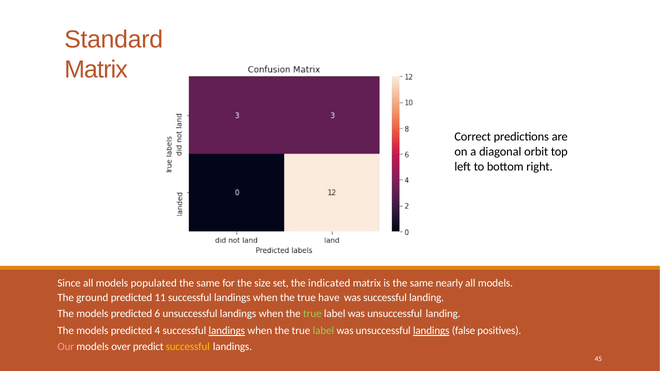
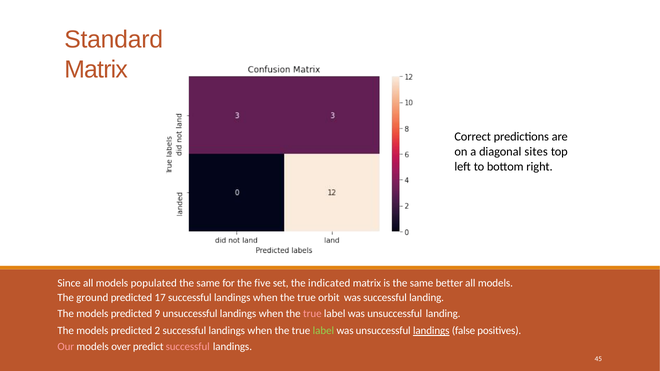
orbit: orbit -> sites
size: size -> five
nearly: nearly -> better
11: 11 -> 17
have: have -> orbit
6: 6 -> 9
true at (312, 314) colour: light green -> pink
4: 4 -> 2
landings at (227, 331) underline: present -> none
successful at (188, 347) colour: yellow -> pink
